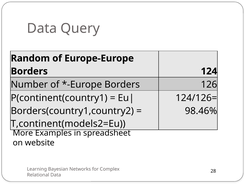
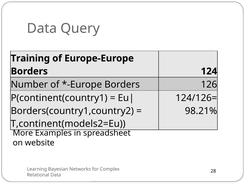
Random: Random -> Training
98.46%: 98.46% -> 98.21%
